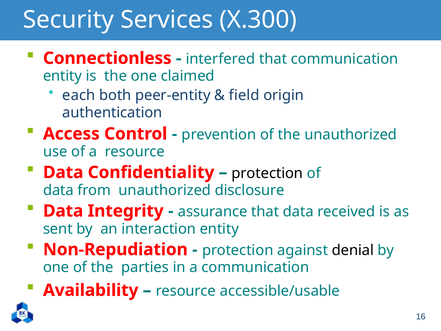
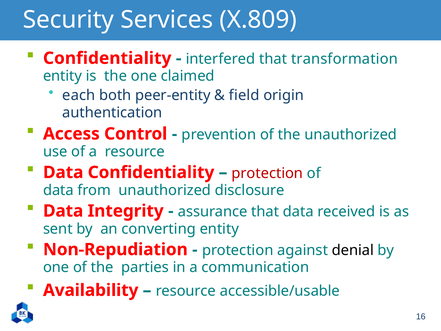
X.300: X.300 -> X.809
Connectionless at (107, 58): Connectionless -> Confidentiality
that communication: communication -> transformation
protection at (267, 173) colour: black -> red
interaction: interaction -> converting
